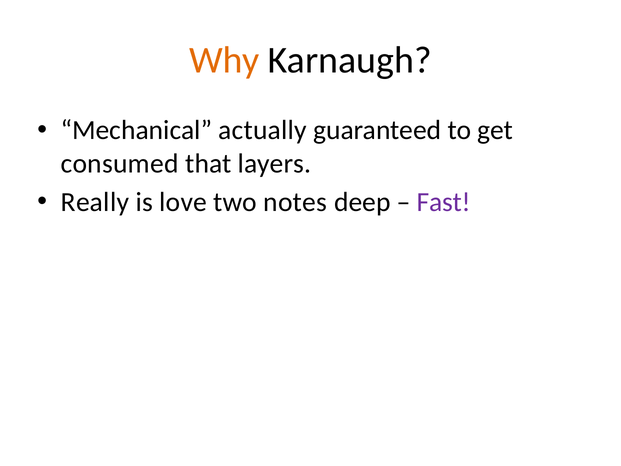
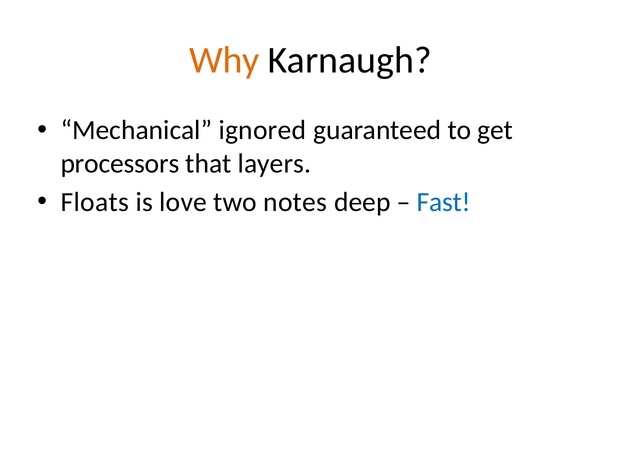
actually: actually -> ignored
consumed: consumed -> processors
Really: Really -> Floats
Fast colour: purple -> blue
